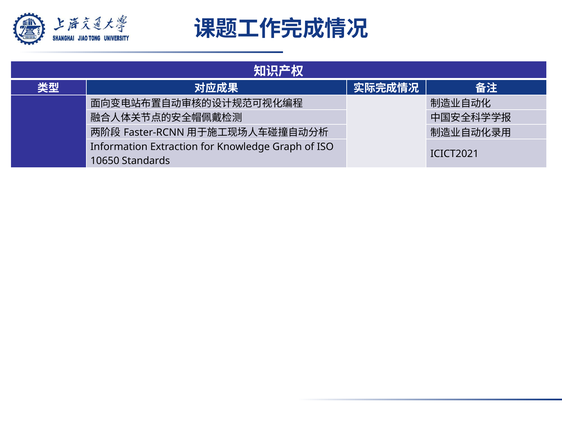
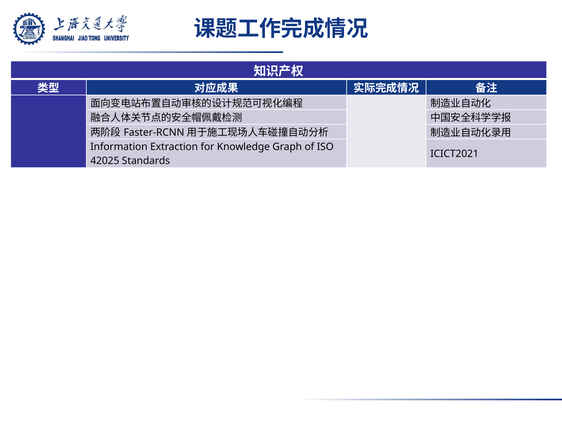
10650: 10650 -> 42025
